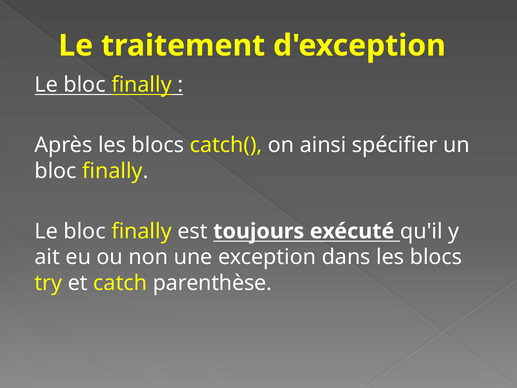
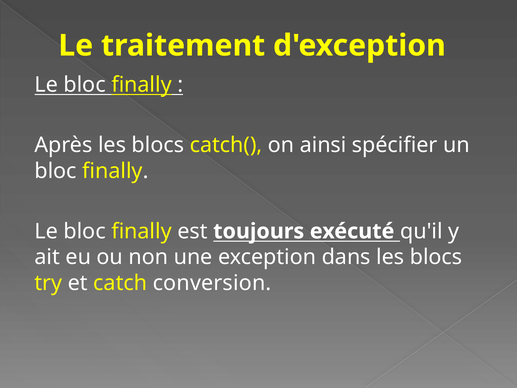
parenthèse: parenthèse -> conversion
